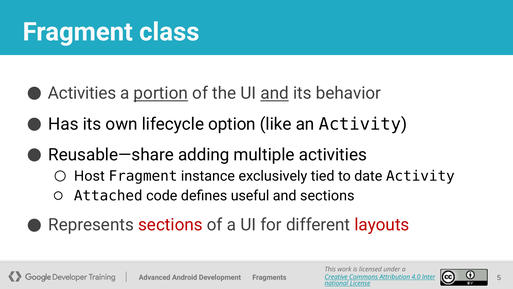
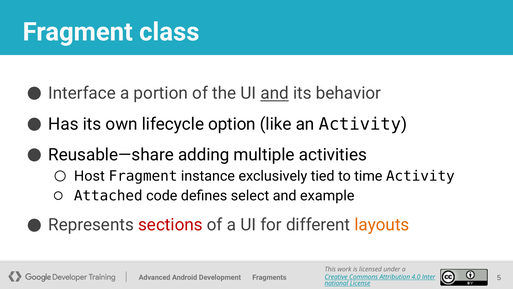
Activities at (82, 93): Activities -> Interface
portion underline: present -> none
date: date -> time
useful: useful -> select
and sections: sections -> example
layouts colour: red -> orange
